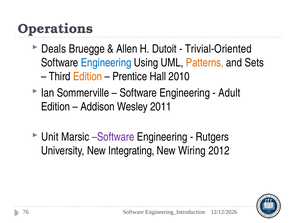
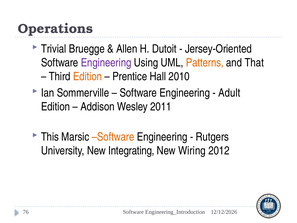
Deals: Deals -> Trivial
Trivial-Oriented: Trivial-Oriented -> Jersey-Oriented
Engineering at (106, 63) colour: blue -> purple
Sets: Sets -> That
Unit: Unit -> This
Software at (113, 137) colour: purple -> orange
